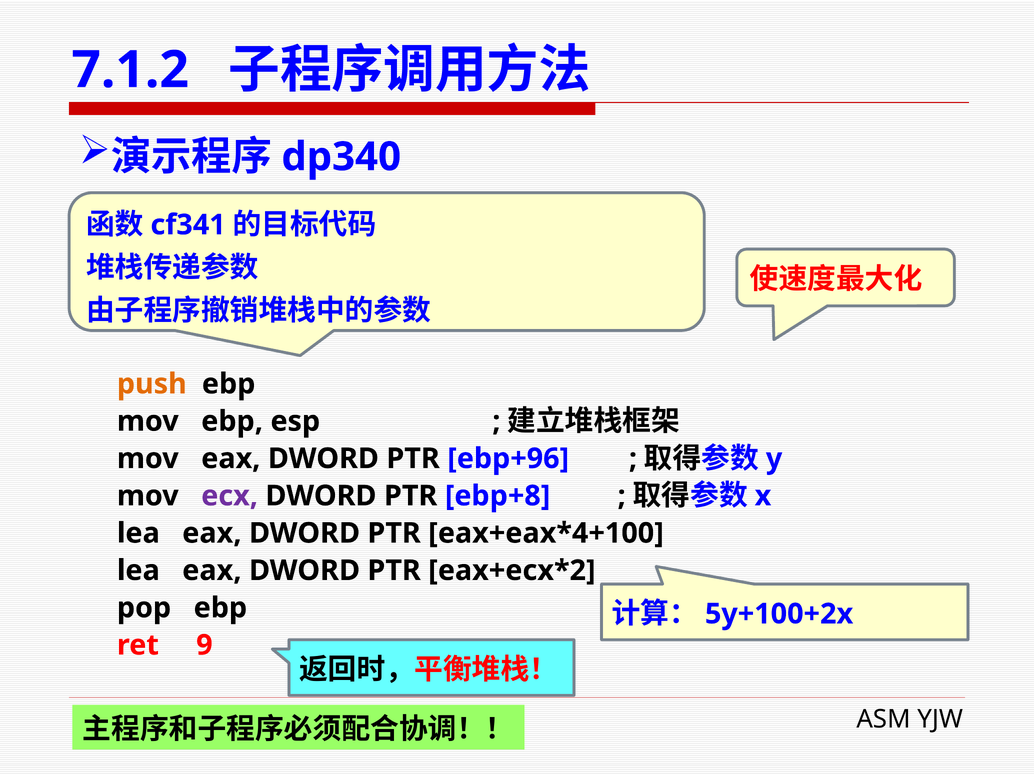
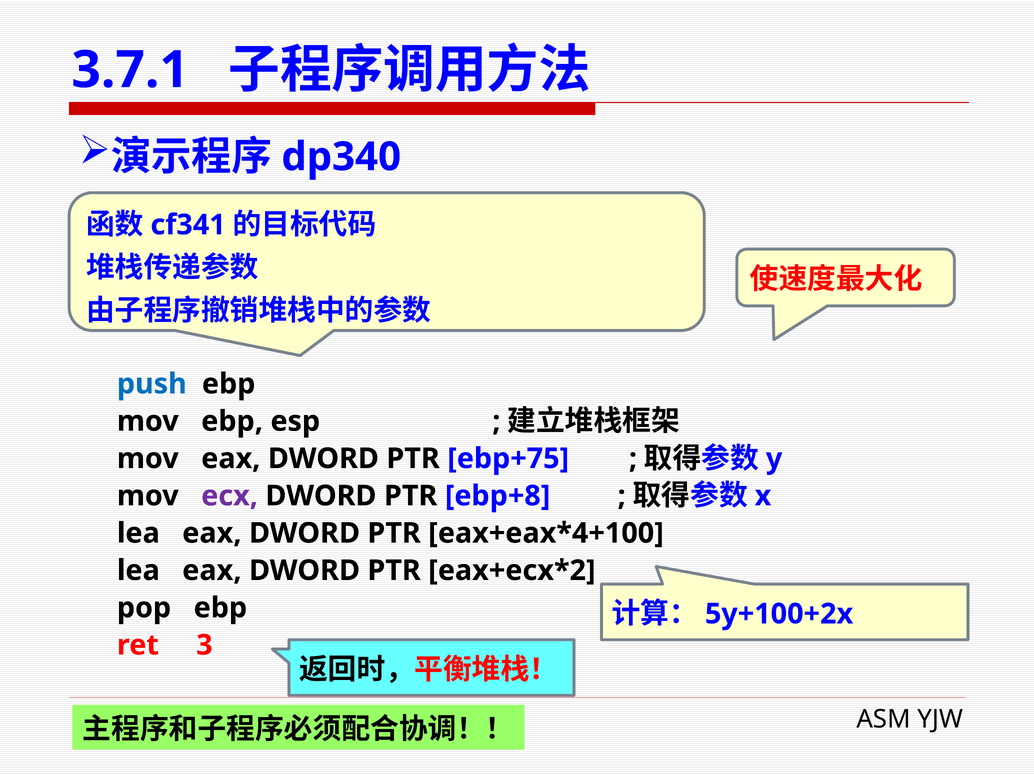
7.1.2: 7.1.2 -> 3.7.1
push colour: orange -> blue
ebp+96: ebp+96 -> ebp+75
9: 9 -> 3
